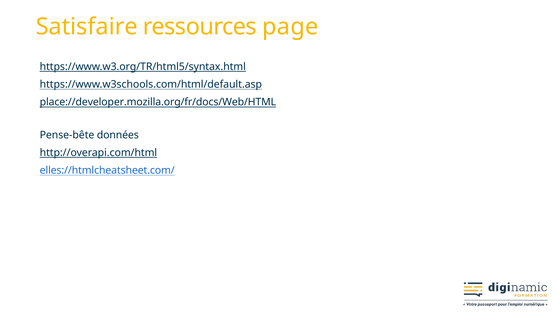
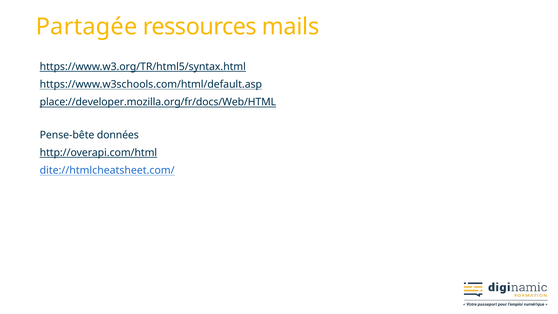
Satisfaire: Satisfaire -> Partagée
page: page -> mails
elles://htmlcheatsheet.com/: elles://htmlcheatsheet.com/ -> dite://htmlcheatsheet.com/
